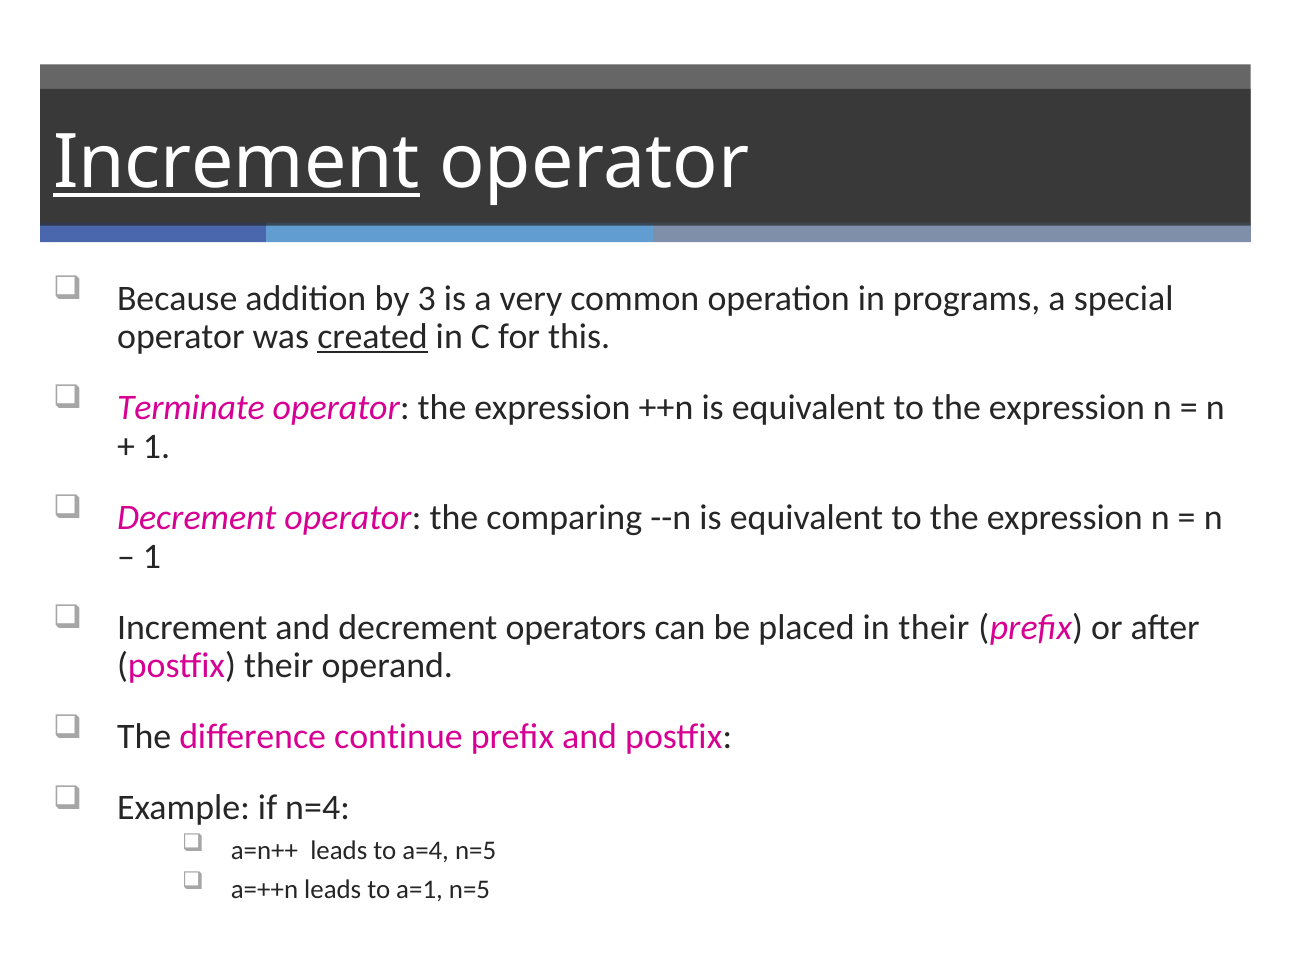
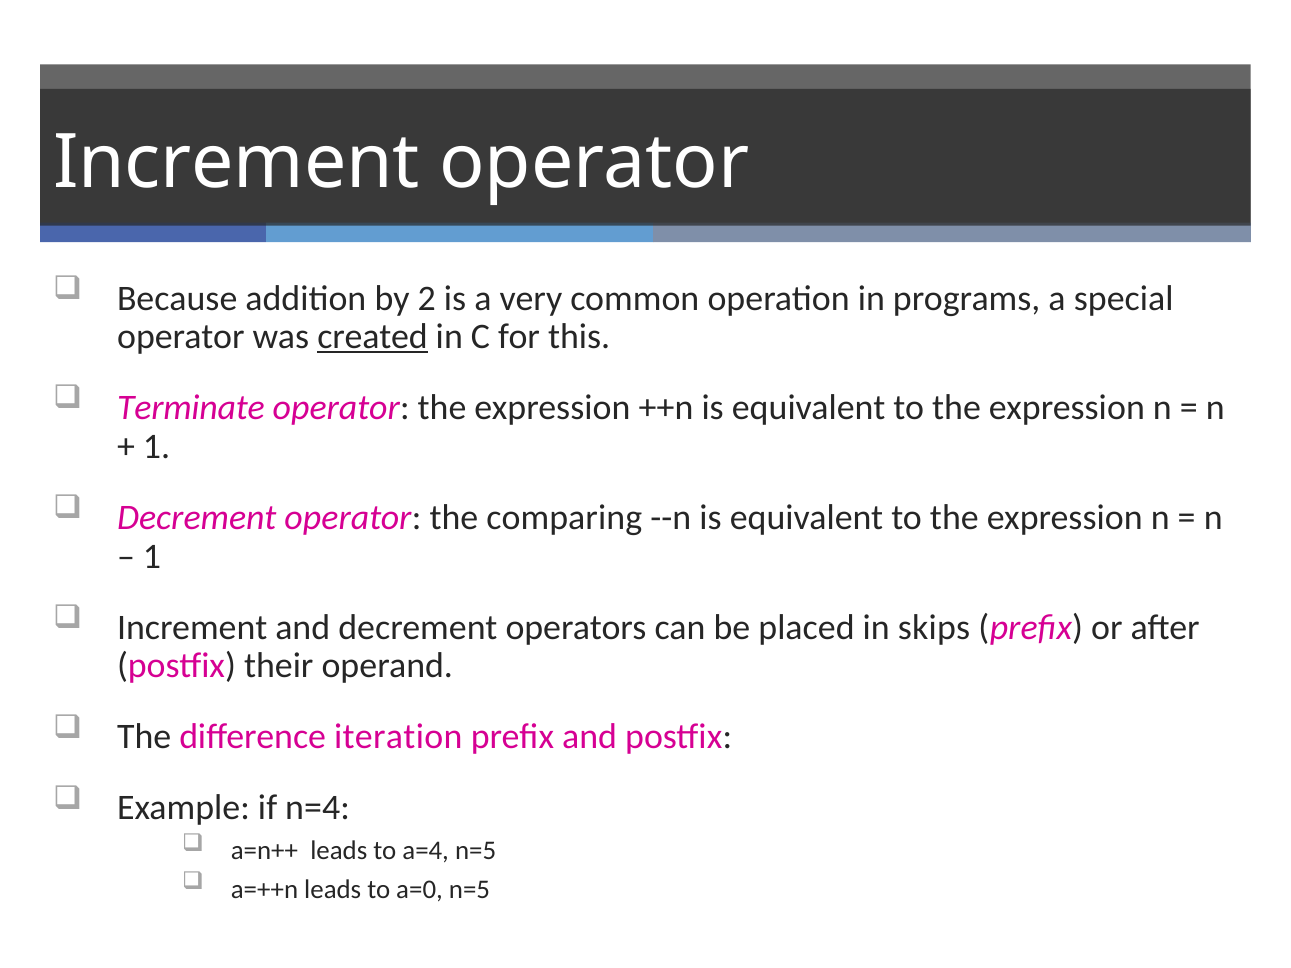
Increment at (236, 163) underline: present -> none
3: 3 -> 2
in their: their -> skips
continue: continue -> iteration
a=1: a=1 -> a=0
